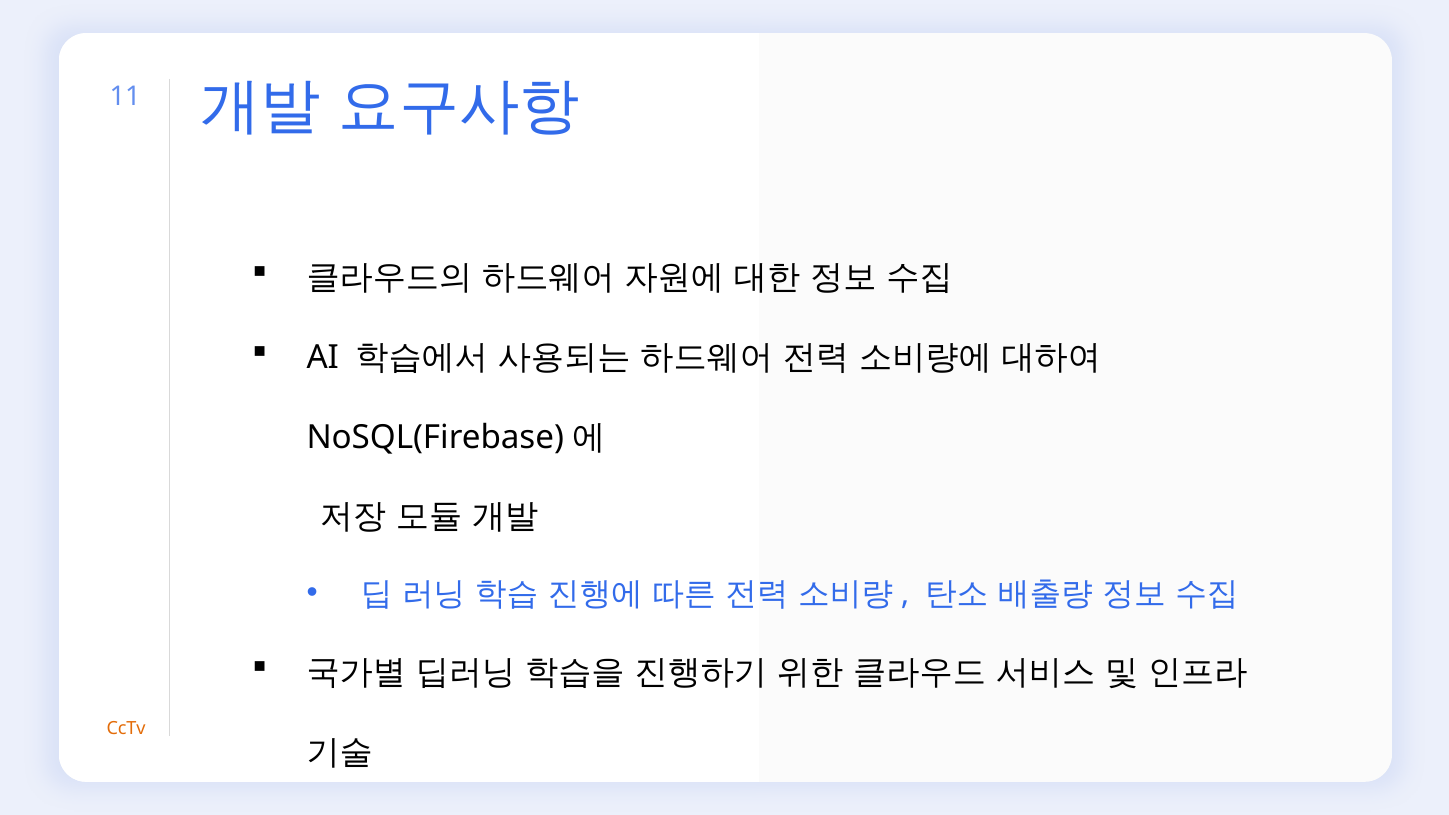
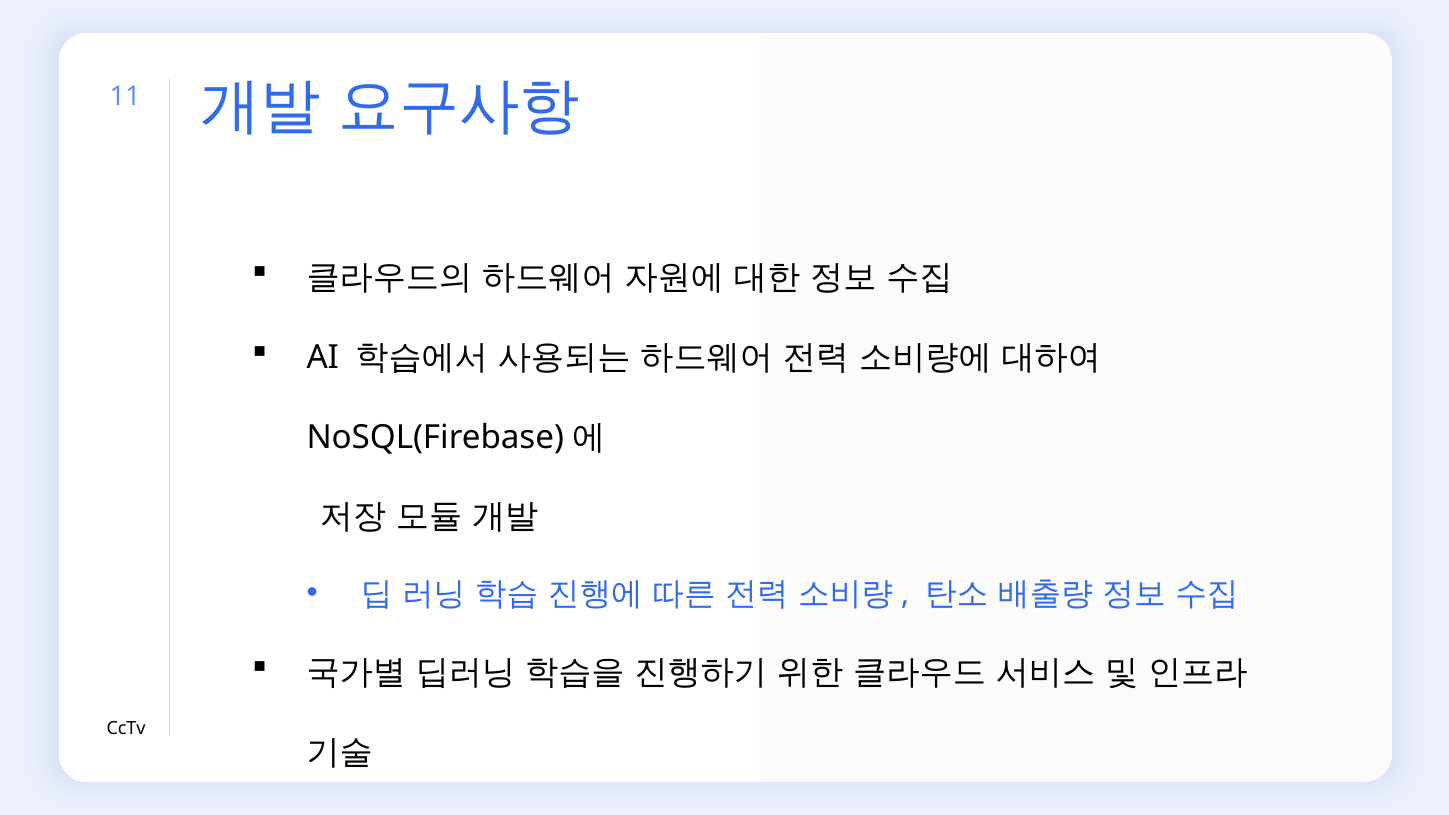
CcTv colour: orange -> black
